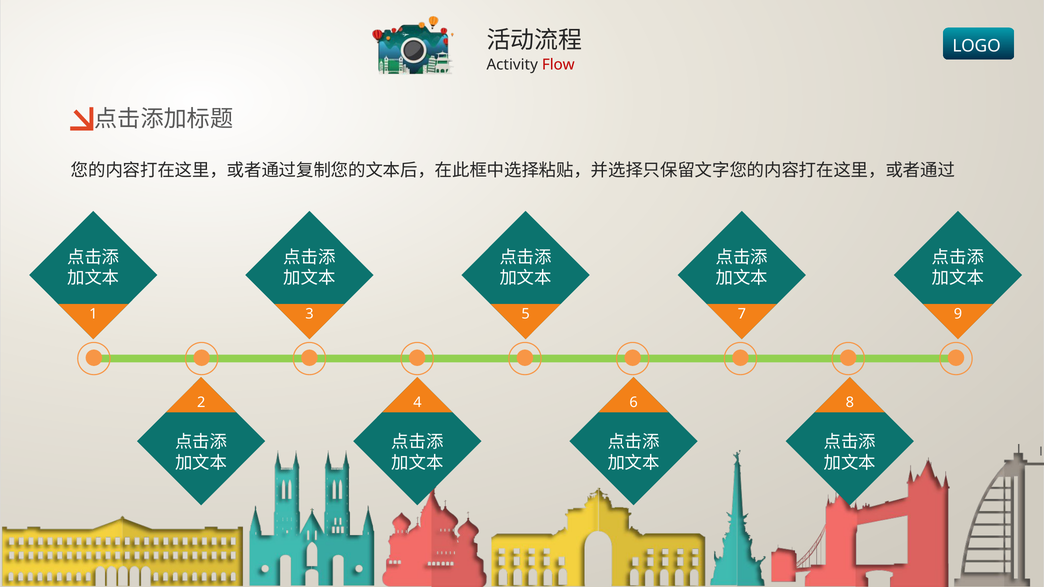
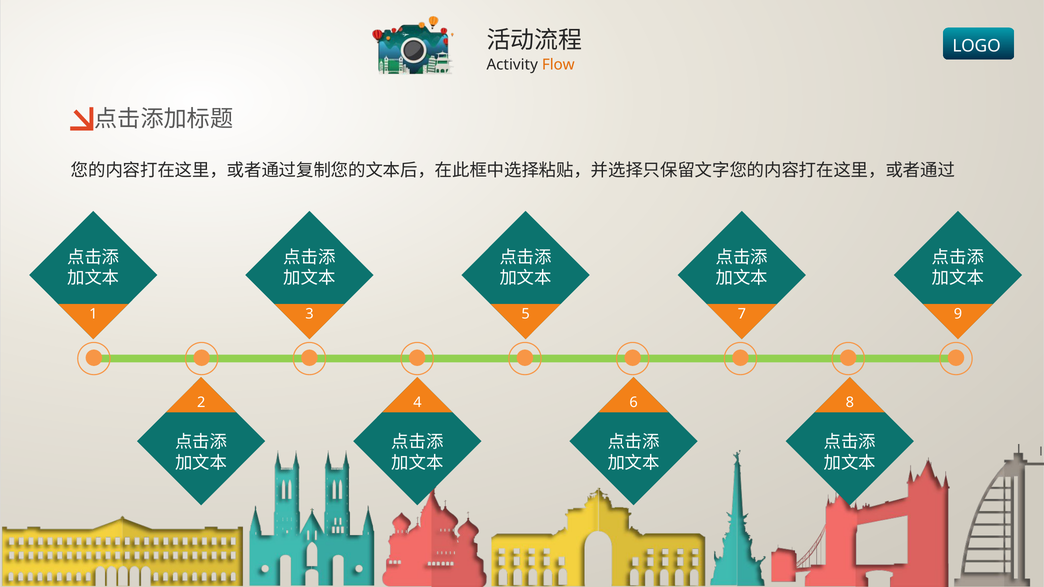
Flow colour: red -> orange
